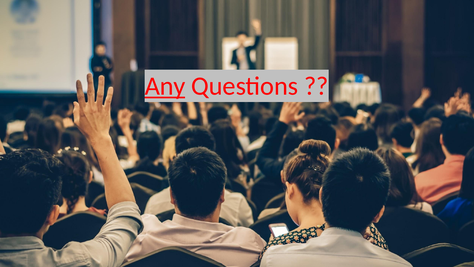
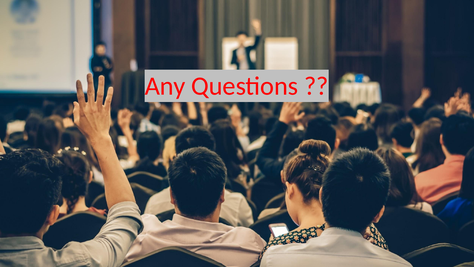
Any at (165, 86) underline: present -> none
